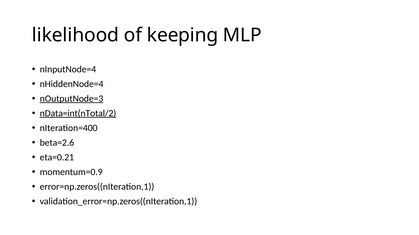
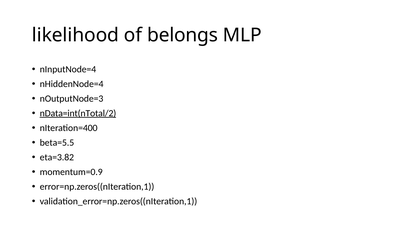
keeping: keeping -> belongs
nOutputNode=3 underline: present -> none
beta=2.6: beta=2.6 -> beta=5.5
eta=0.21: eta=0.21 -> eta=3.82
